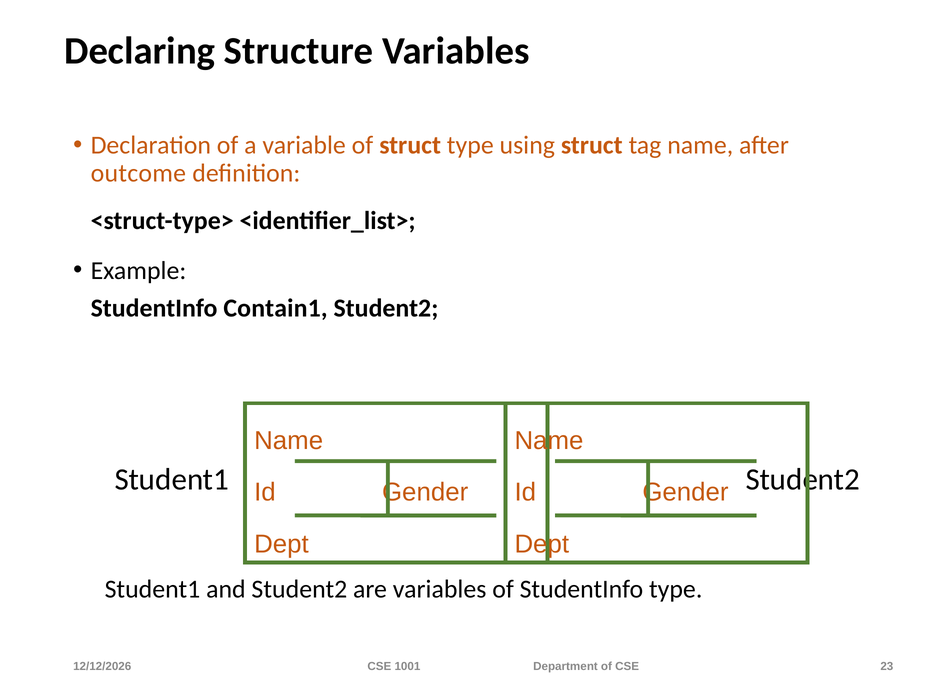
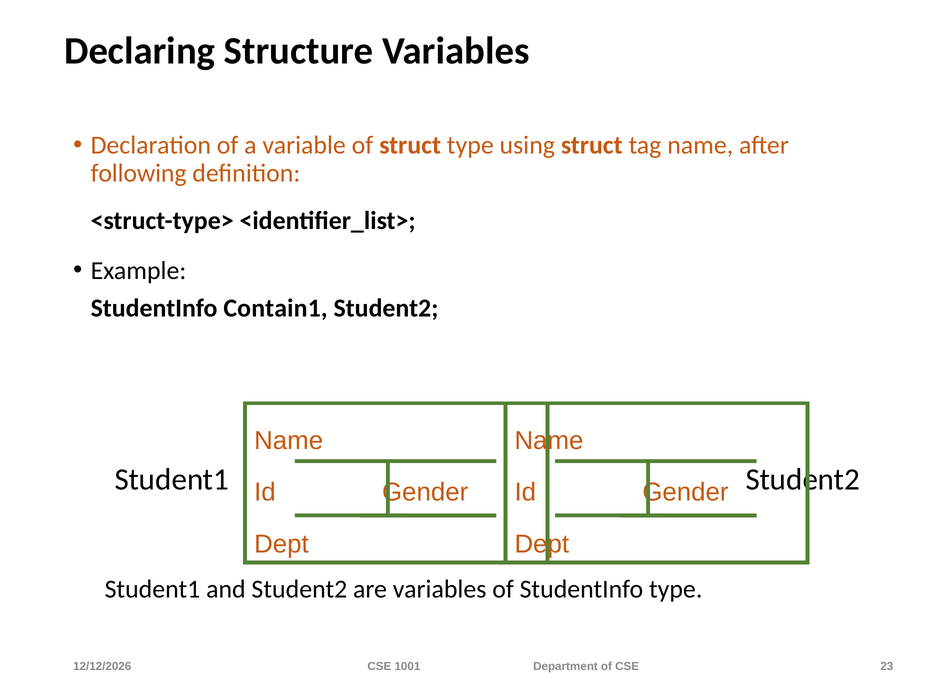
outcome: outcome -> following
